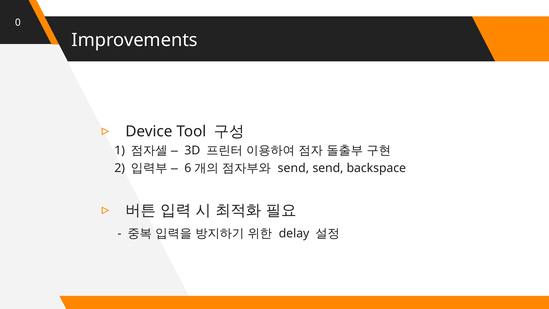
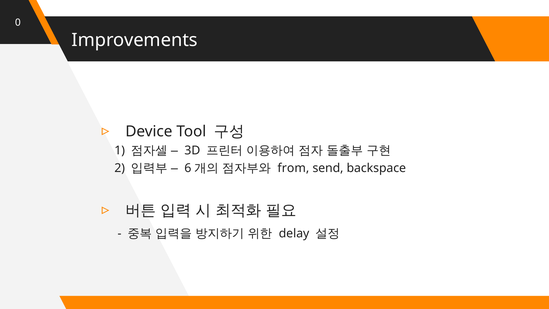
send at (293, 168): send -> from
